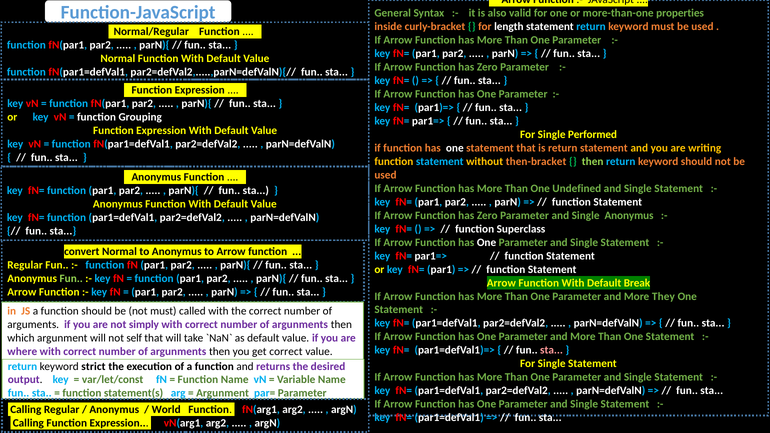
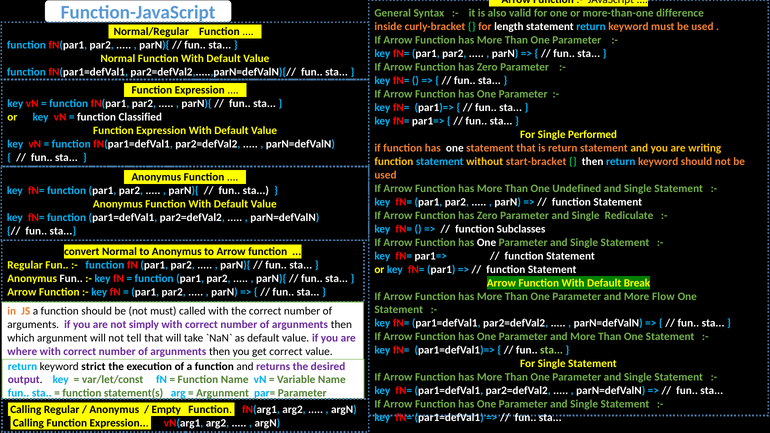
properties: properties -> difference
Grouping: Grouping -> Classified
then-bracket: then-bracket -> start-bracket
then at (593, 162) colour: light green -> white
Single Anonymus: Anonymus -> Rediculate
Superclass: Superclass -> Subclasses
Fun at (71, 279) colour: light green -> white
They: They -> Flow
self: self -> tell
sta at (552, 350) colour: pink -> light green
World: World -> Empty
